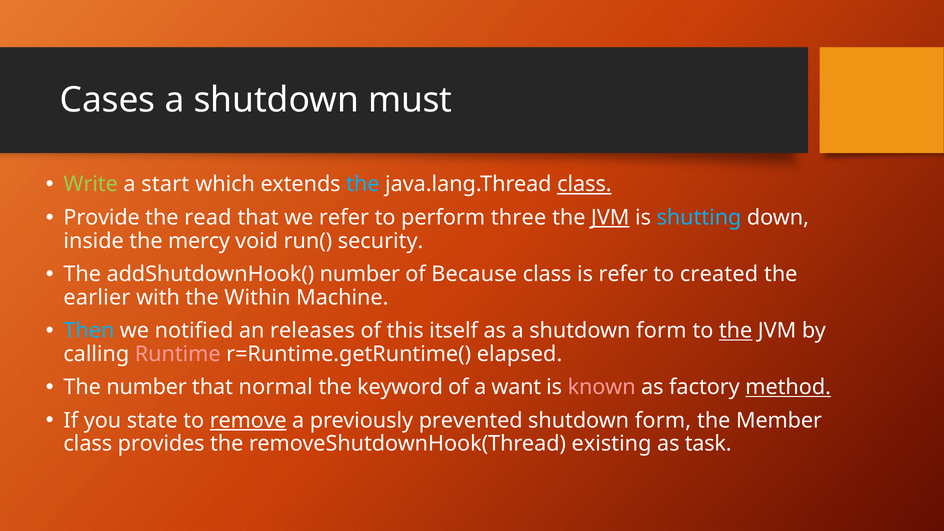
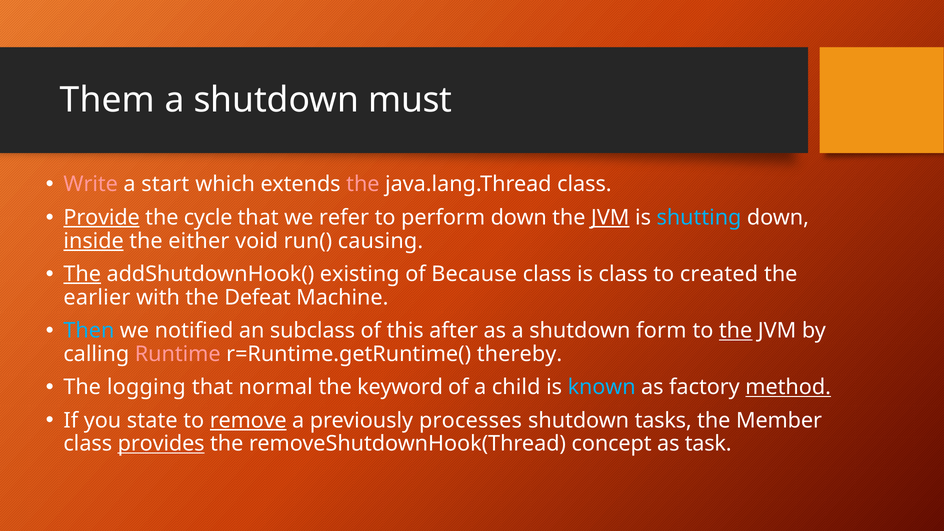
Cases: Cases -> Them
Write colour: light green -> pink
the at (363, 184) colour: light blue -> pink
class at (584, 184) underline: present -> none
Provide underline: none -> present
read: read -> cycle
perform three: three -> down
inside underline: none -> present
mercy: mercy -> either
security: security -> causing
The at (82, 274) underline: none -> present
addShutdownHook( number: number -> existing
is refer: refer -> class
Within: Within -> Defeat
releases: releases -> subclass
itself: itself -> after
elapsed: elapsed -> thereby
The number: number -> logging
want: want -> child
known colour: pink -> light blue
prevented: prevented -> processes
form at (663, 420): form -> tasks
provides underline: none -> present
existing: existing -> concept
